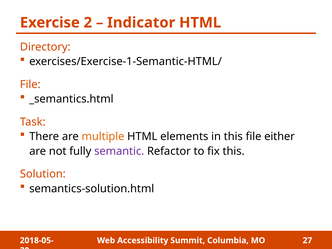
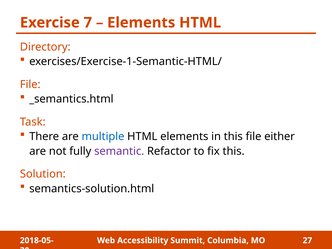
2: 2 -> 7
Indicator at (141, 23): Indicator -> Elements
multiple colour: orange -> blue
